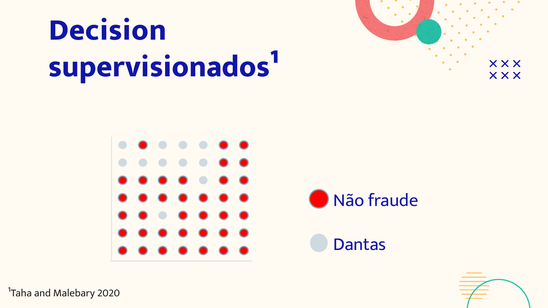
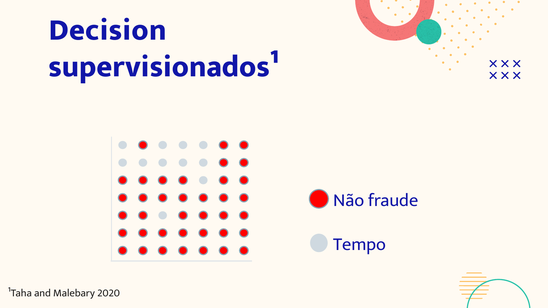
Dantas: Dantas -> Tempo
